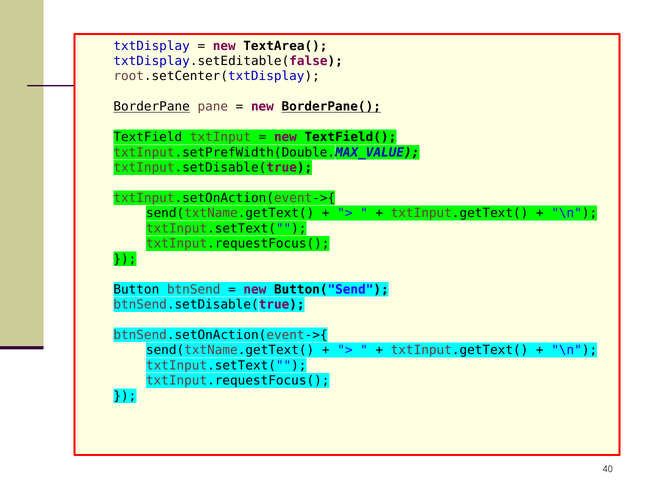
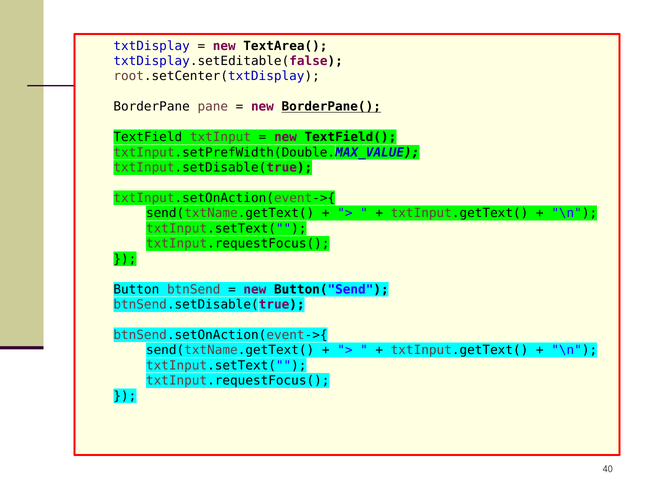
BorderPane underline: present -> none
